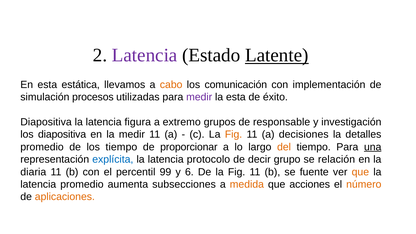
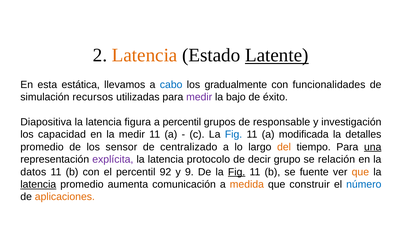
Latencia at (145, 55) colour: purple -> orange
cabo colour: orange -> blue
comunicación: comunicación -> gradualmente
implementación: implementación -> funcionalidades
procesos: procesos -> recursos
la esta: esta -> bajo
a extremo: extremo -> percentil
los diapositiva: diapositiva -> capacidad
Fig at (234, 134) colour: orange -> blue
decisiones: decisiones -> modificada
los tiempo: tiempo -> sensor
proporcionar: proporcionar -> centralizado
explícita colour: blue -> purple
diaria: diaria -> datos
99: 99 -> 92
6: 6 -> 9
Fig at (237, 172) underline: none -> present
latencia at (38, 184) underline: none -> present
subsecciones: subsecciones -> comunicación
acciones: acciones -> construir
número colour: orange -> blue
